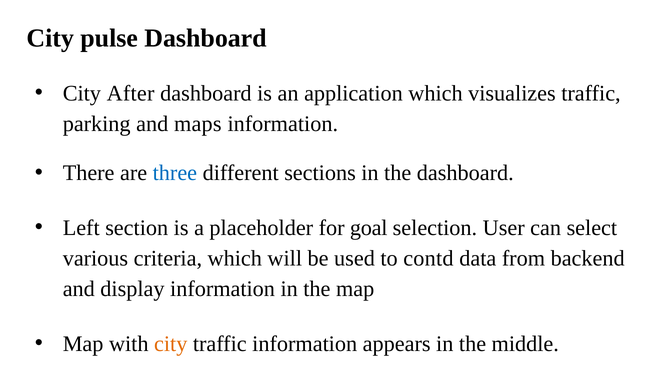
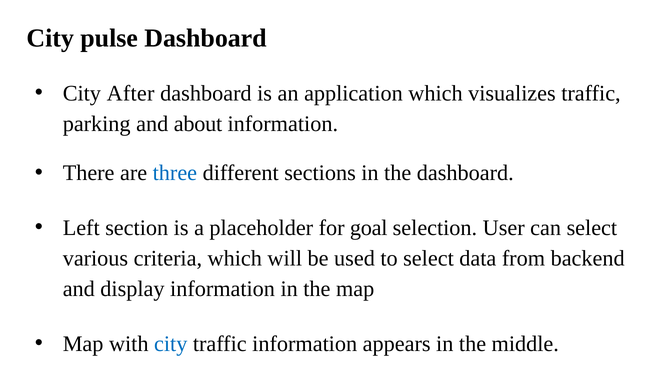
maps: maps -> about
to contd: contd -> select
city at (171, 344) colour: orange -> blue
